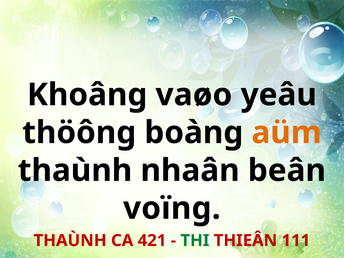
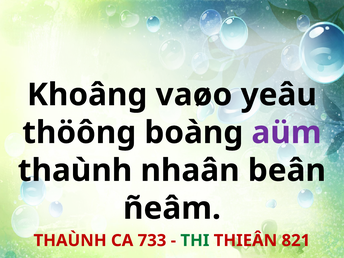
aüm colour: orange -> purple
voïng: voïng -> ñeâm
421: 421 -> 733
111: 111 -> 821
